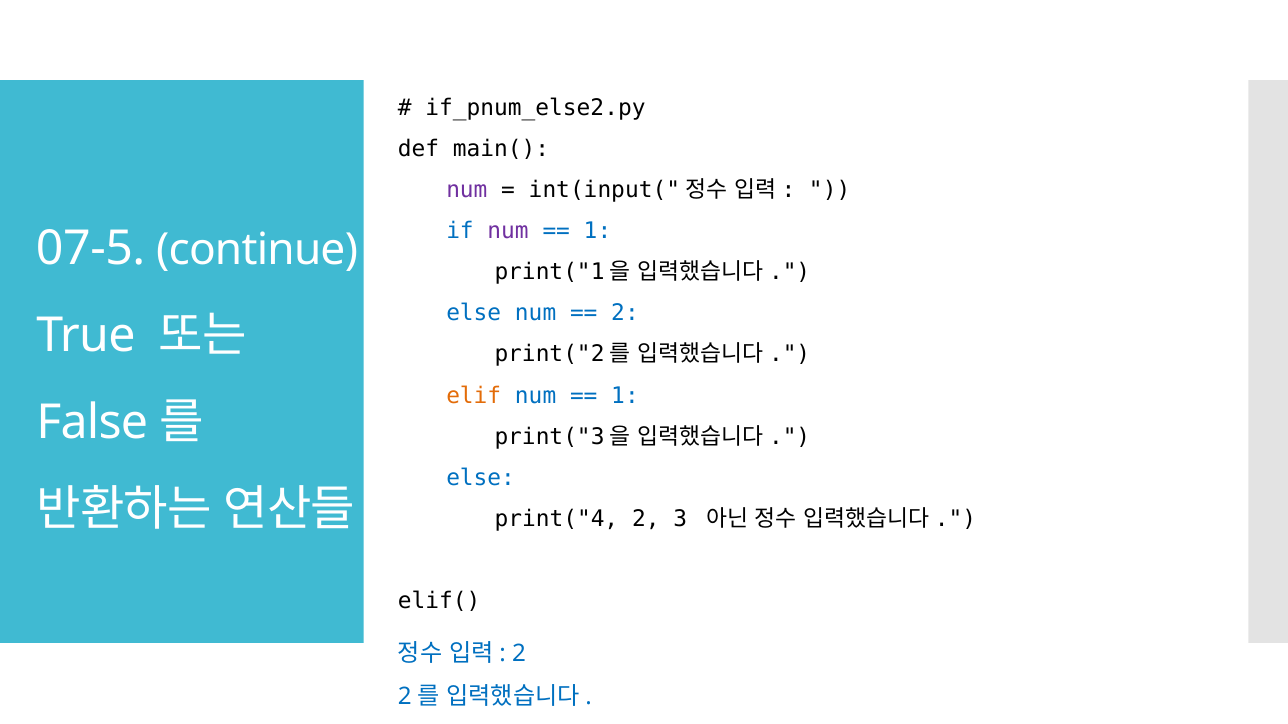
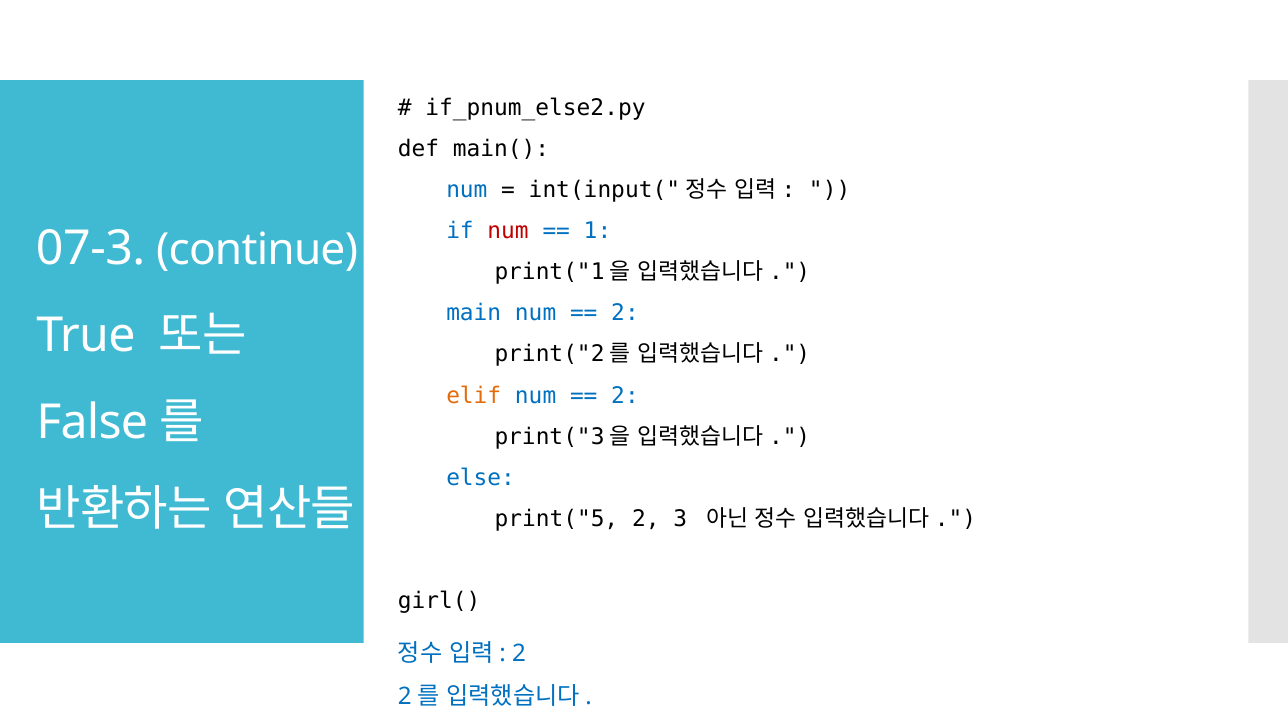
num at (467, 190) colour: purple -> blue
num at (508, 231) colour: purple -> red
07-5: 07-5 -> 07-3
else at (474, 314): else -> main
1 at (625, 396): 1 -> 2
print("4: print("4 -> print("5
elif(: elif( -> girl(
